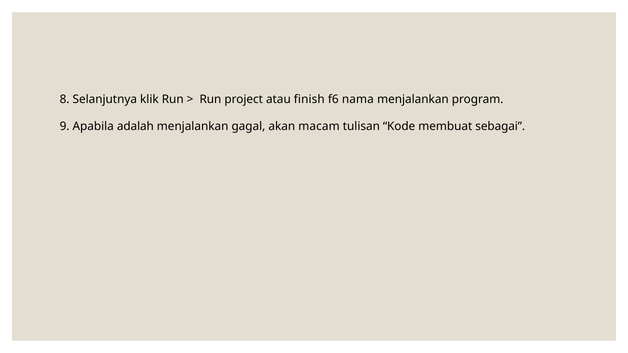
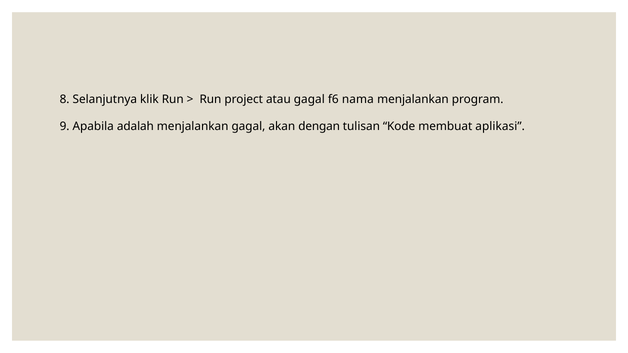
atau finish: finish -> gagal
macam: macam -> dengan
sebagai: sebagai -> aplikasi
